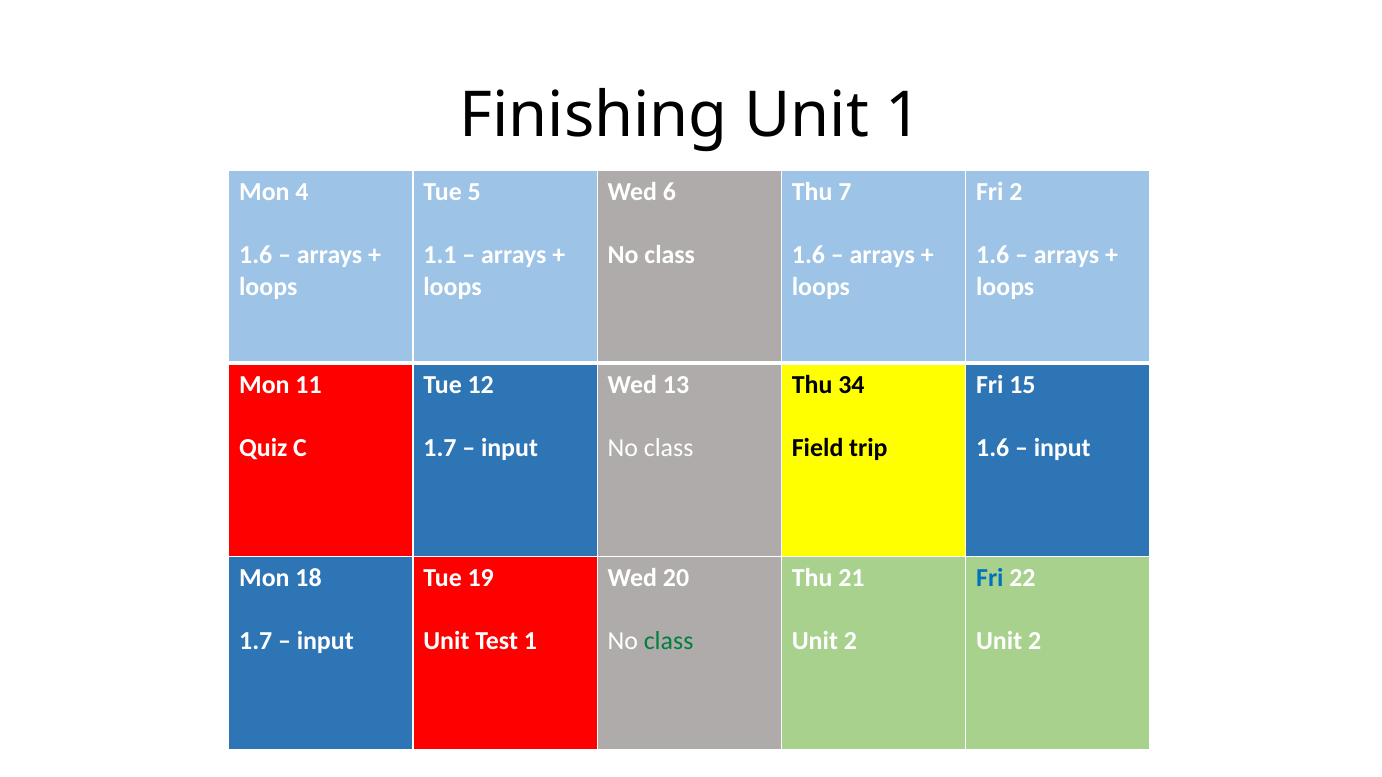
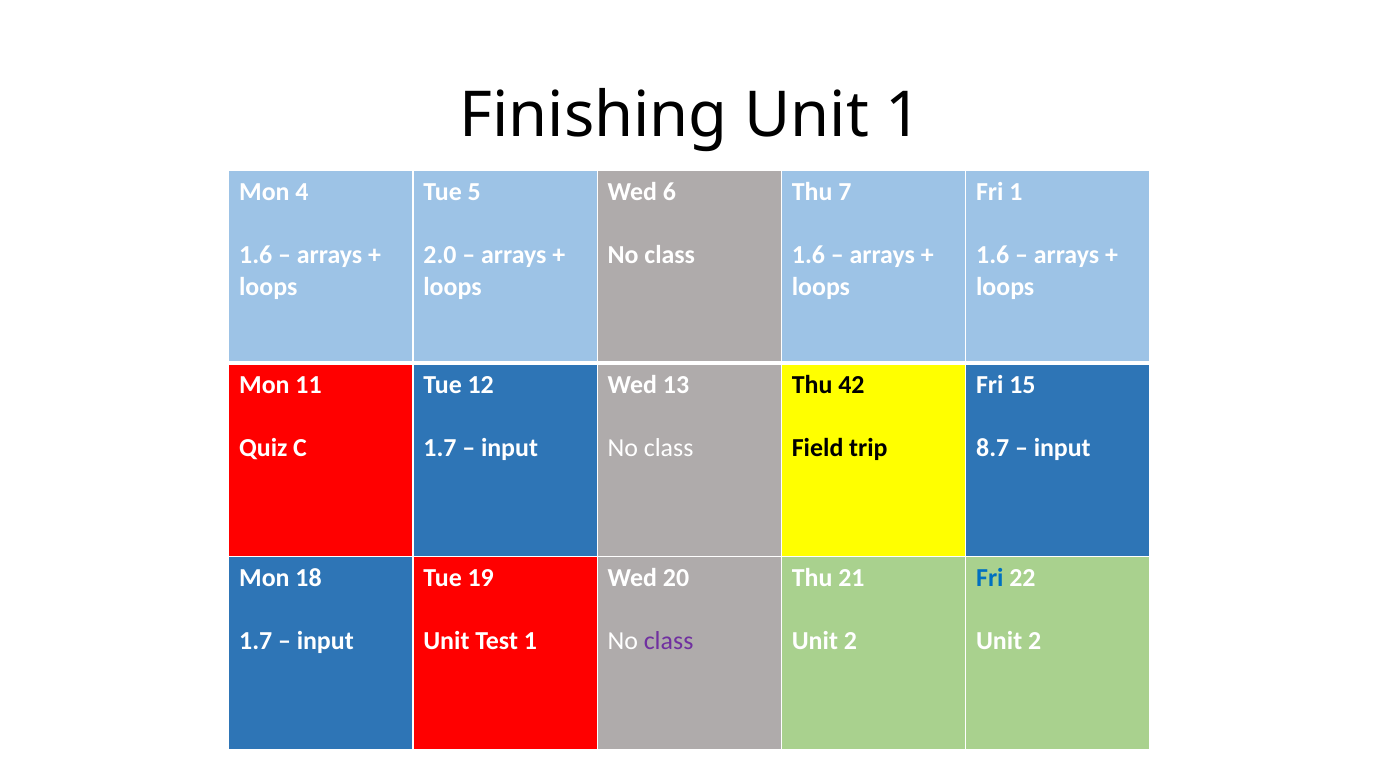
Fri 2: 2 -> 1
1.1: 1.1 -> 2.0
34: 34 -> 42
1.6 at (993, 448): 1.6 -> 8.7
class at (669, 641) colour: green -> purple
